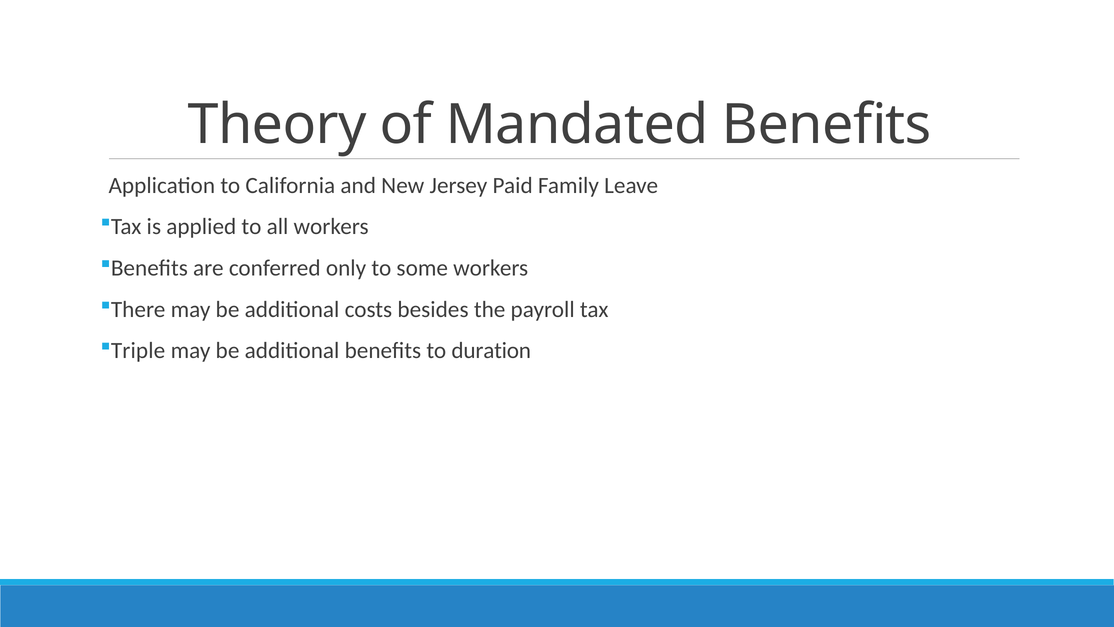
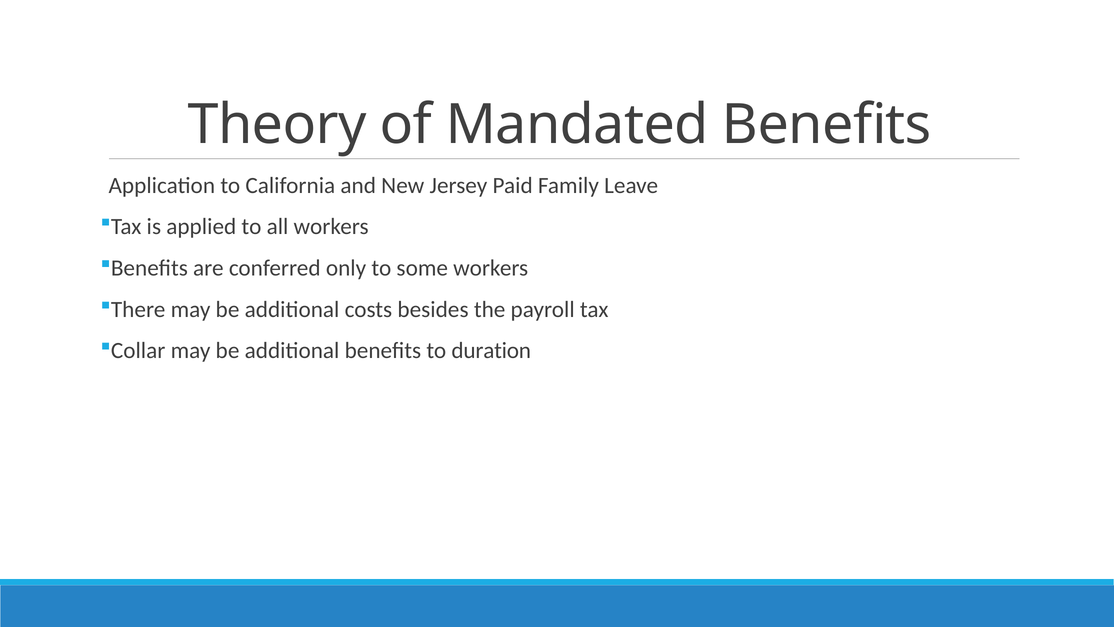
Triple: Triple -> Collar
